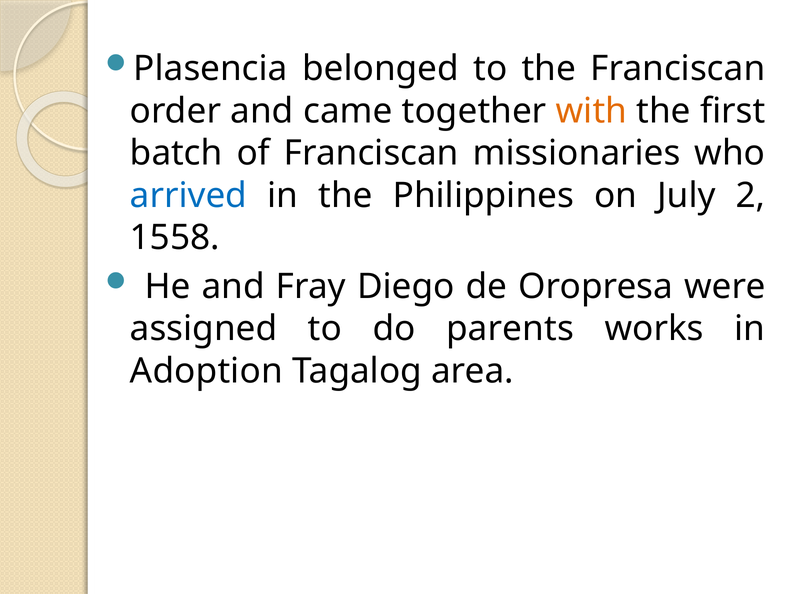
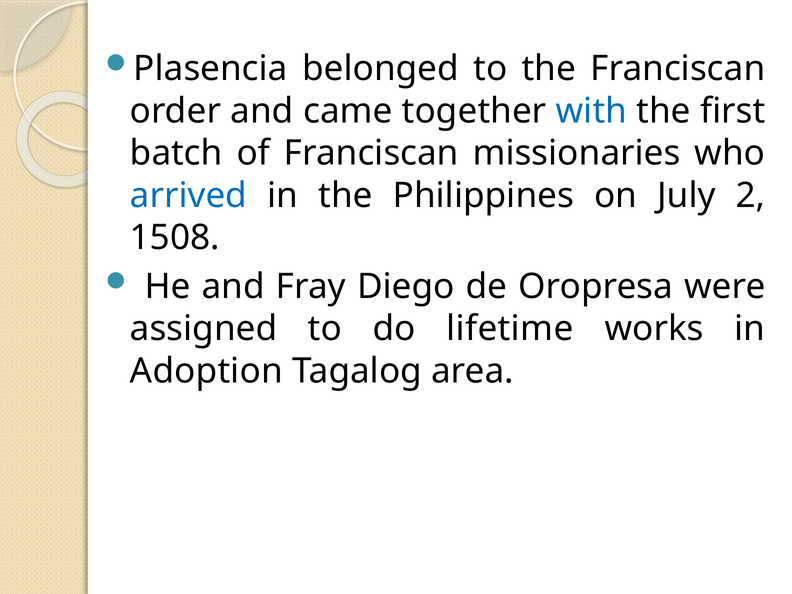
with colour: orange -> blue
1558: 1558 -> 1508
parents: parents -> lifetime
